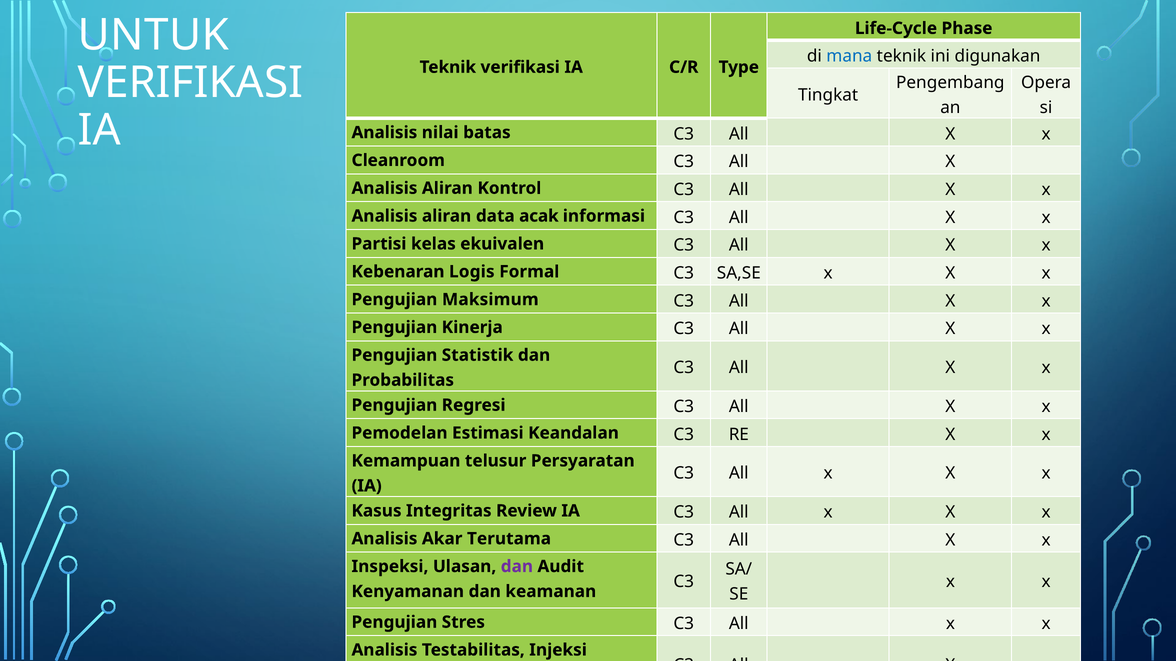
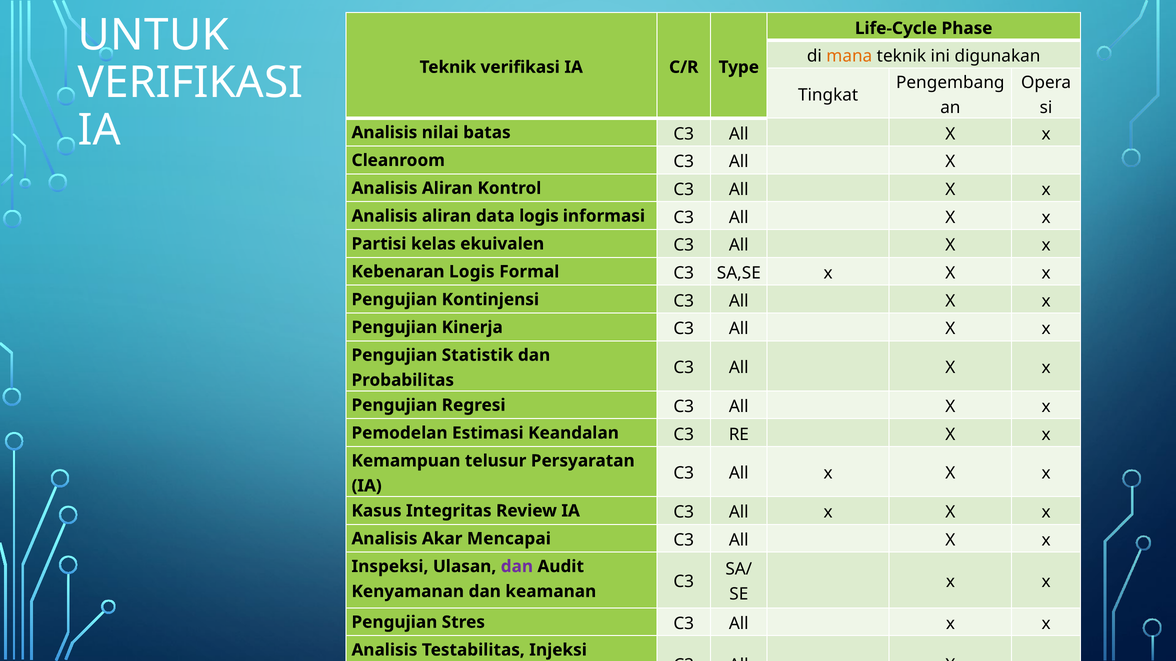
mana colour: blue -> orange
data acak: acak -> logis
Maksimum: Maksimum -> Kontinjensi
Terutama: Terutama -> Mencapai
